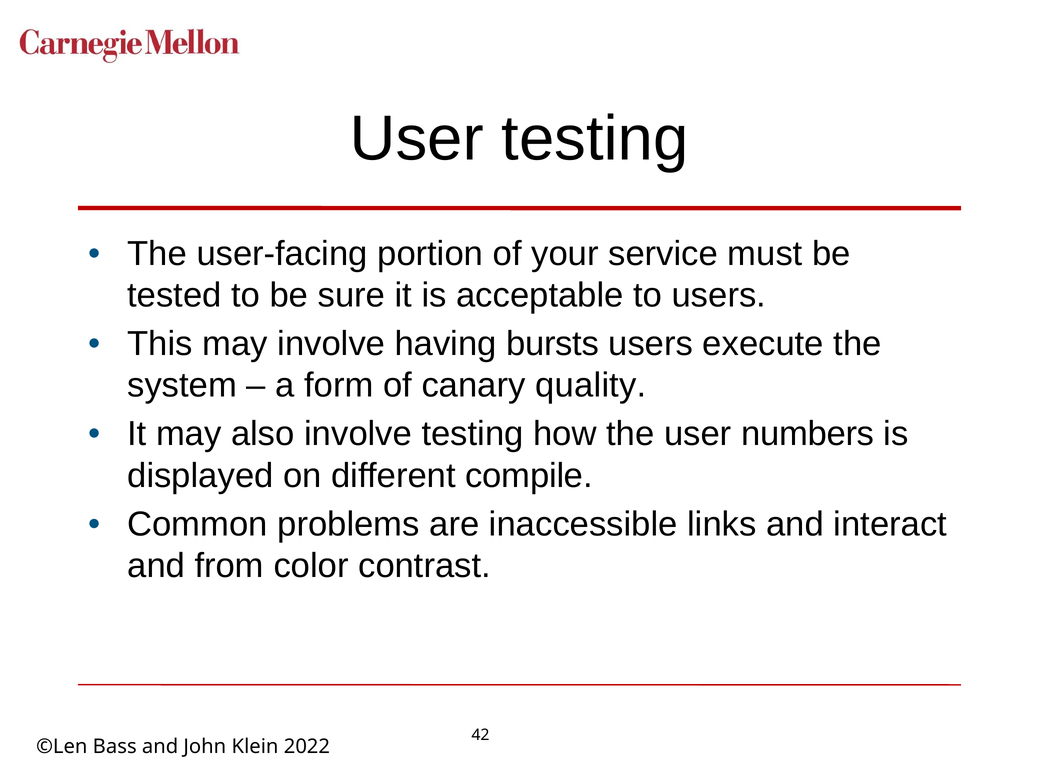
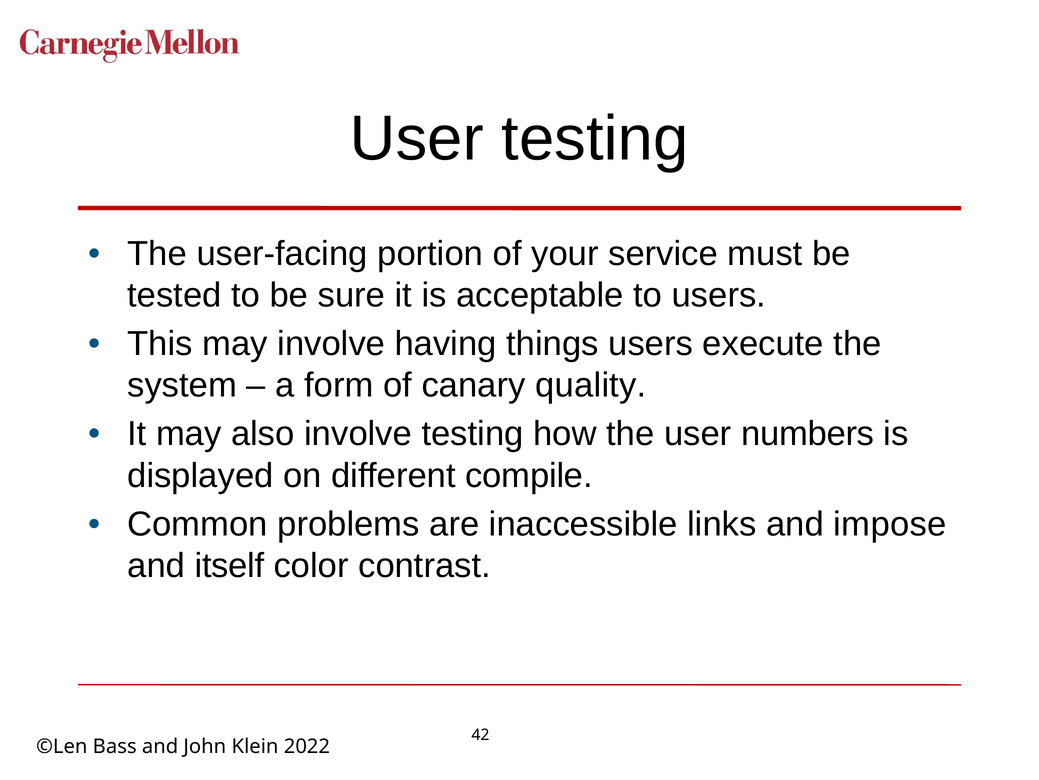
bursts: bursts -> things
interact: interact -> impose
from: from -> itself
